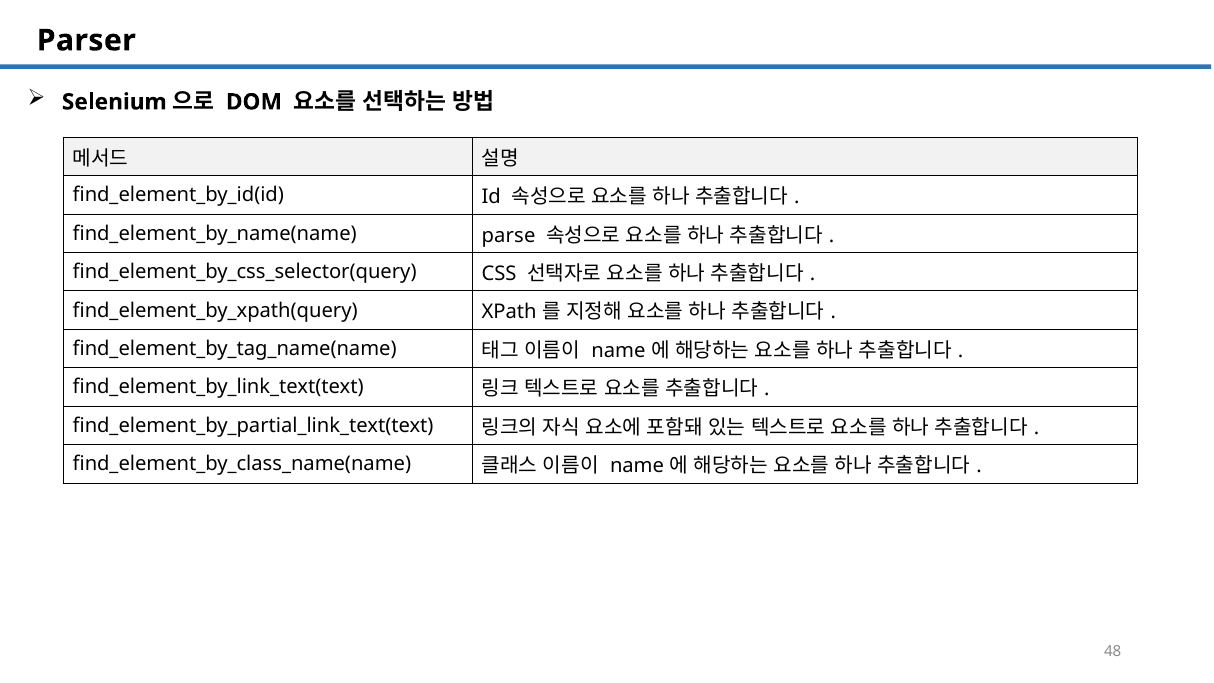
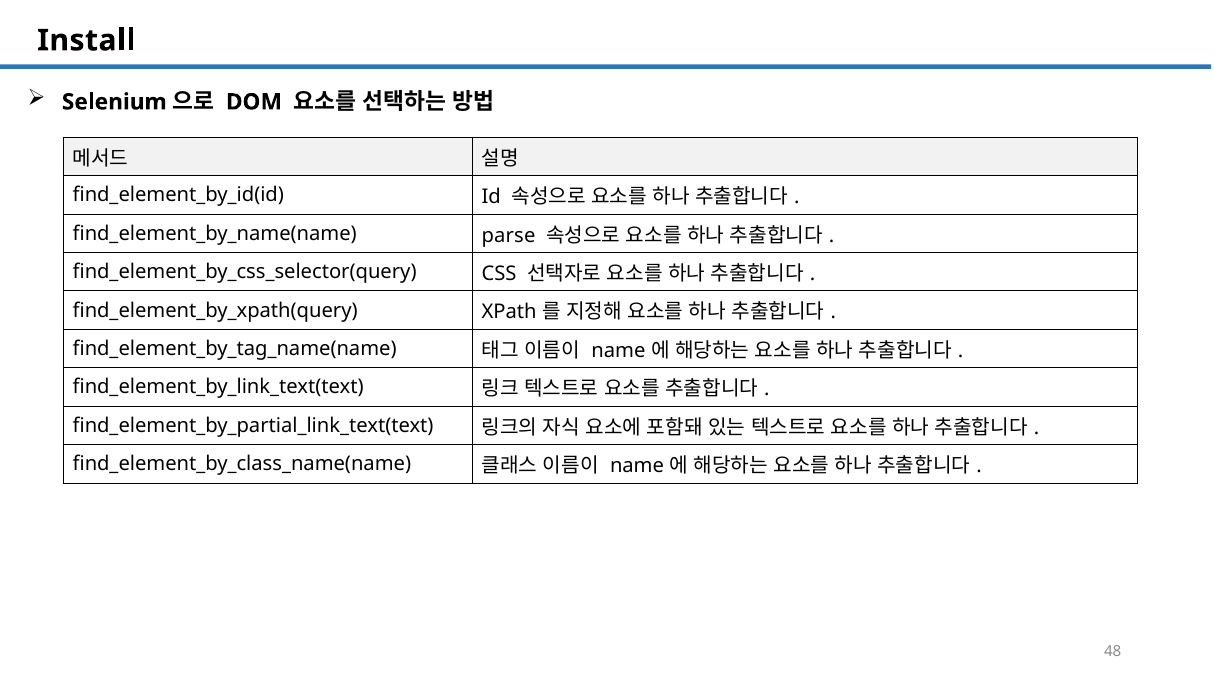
Parser: Parser -> Install
